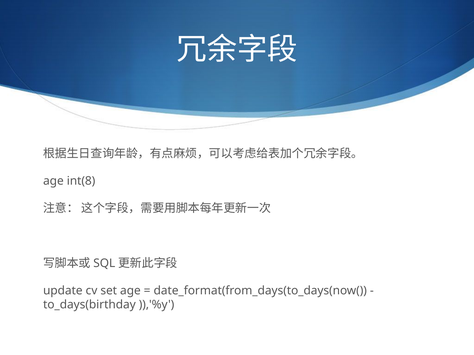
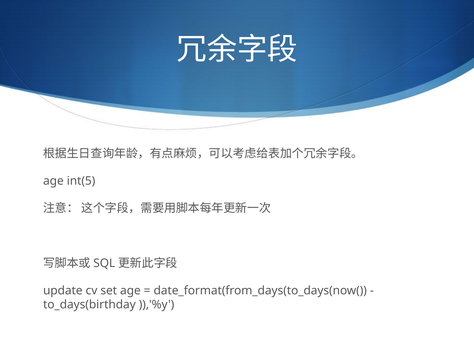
int(8: int(8 -> int(5
